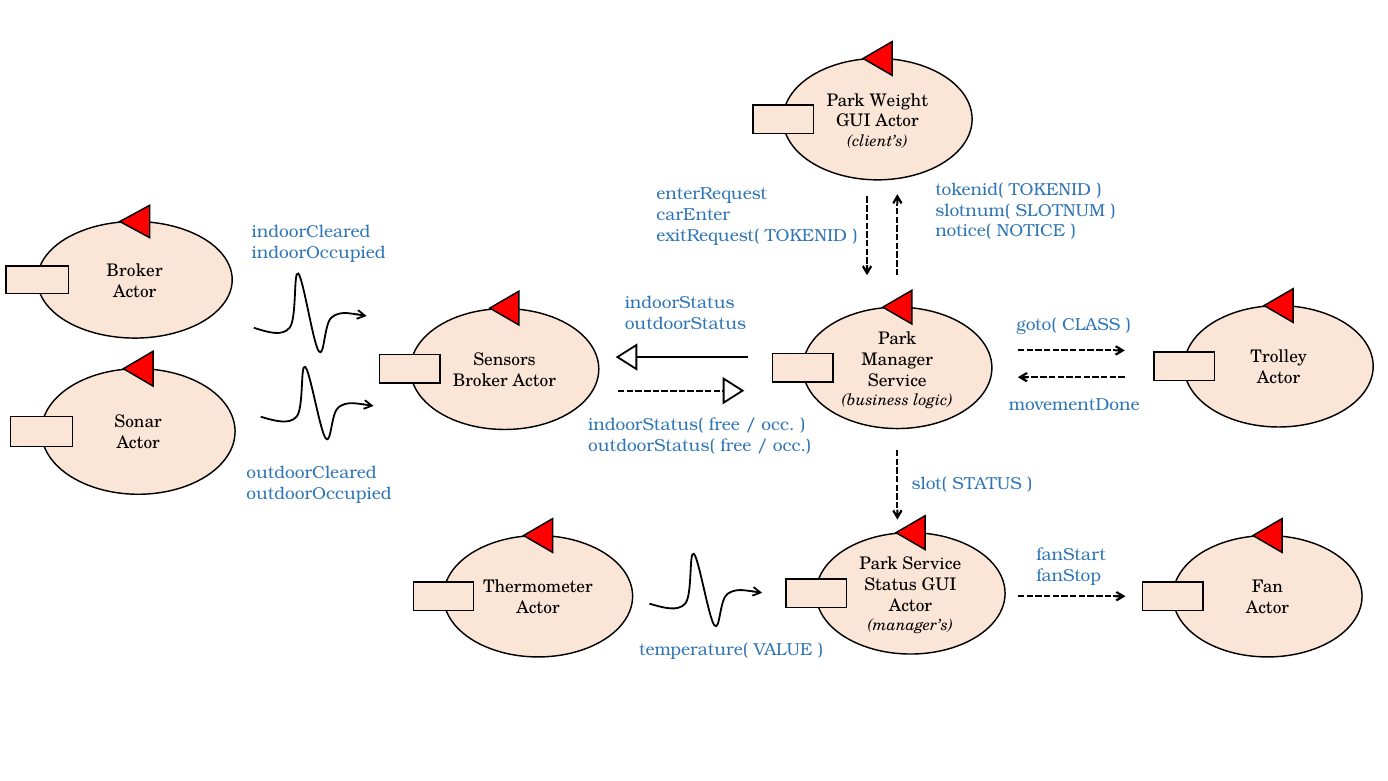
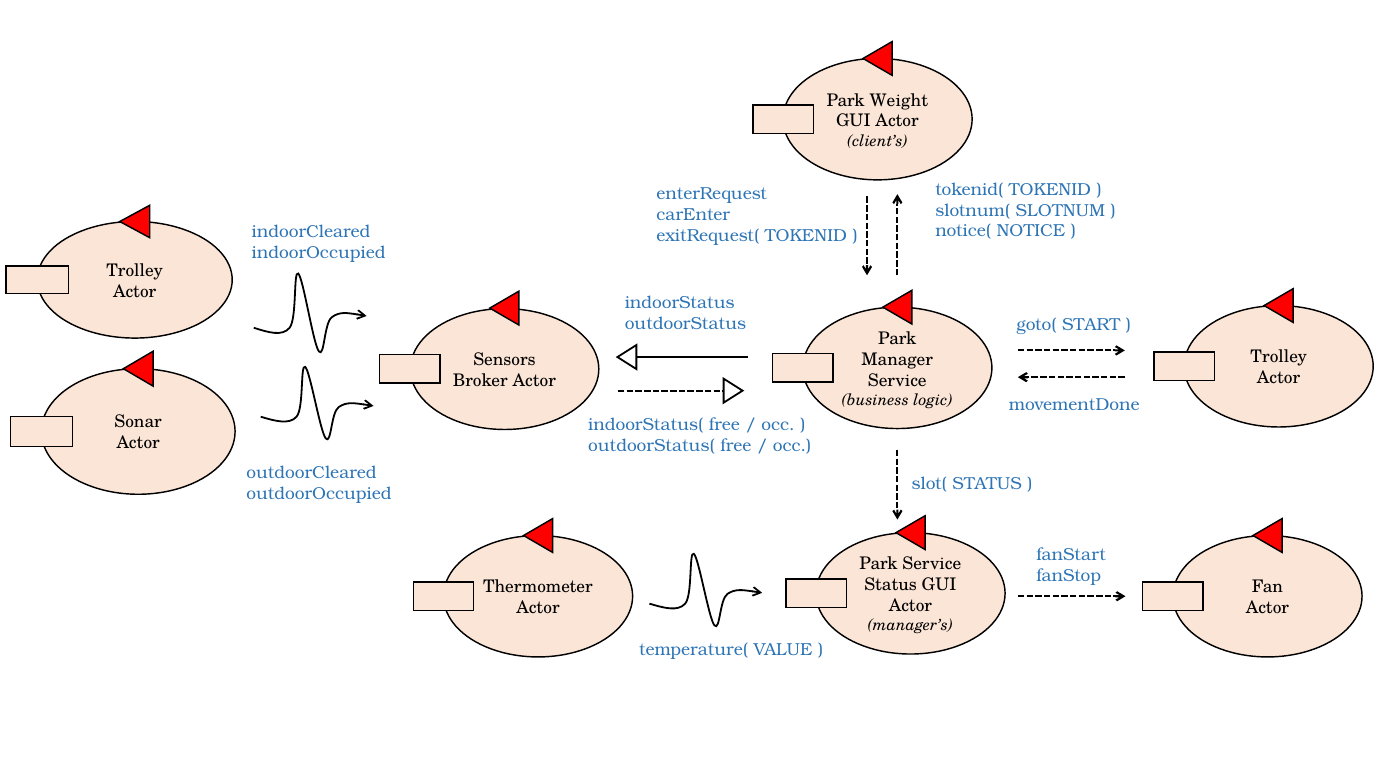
Broker at (135, 270): Broker -> Trolley
CLASS: CLASS -> START
